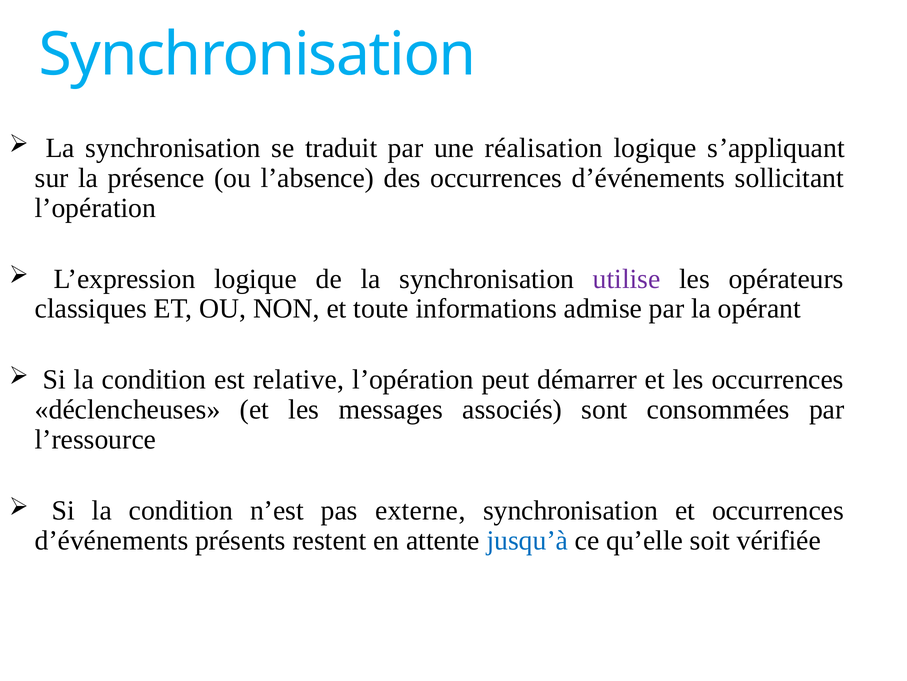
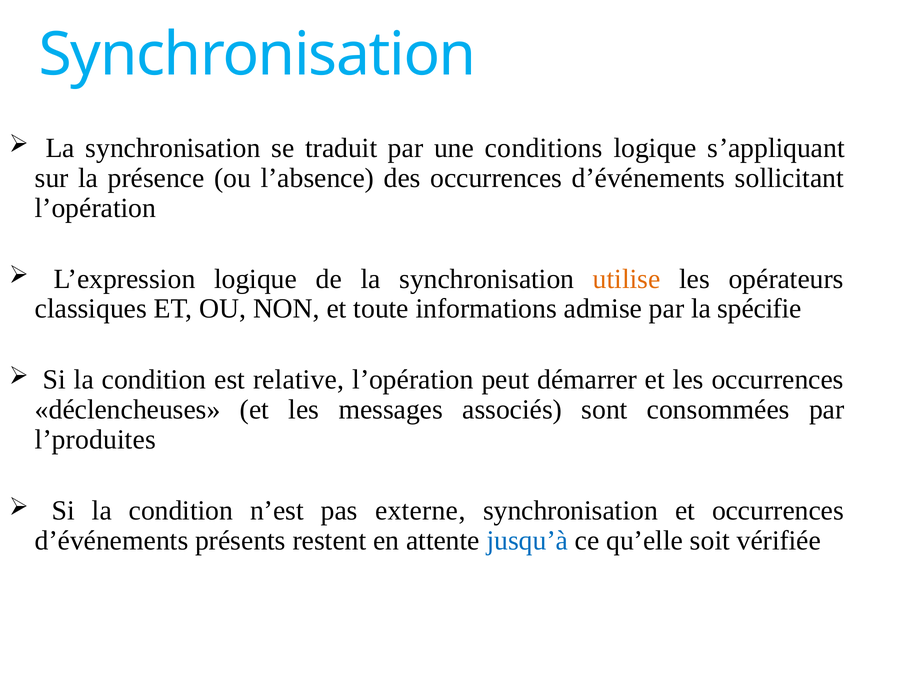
réalisation: réalisation -> conditions
utilise colour: purple -> orange
opérant: opérant -> spécifie
l’ressource: l’ressource -> l’produites
